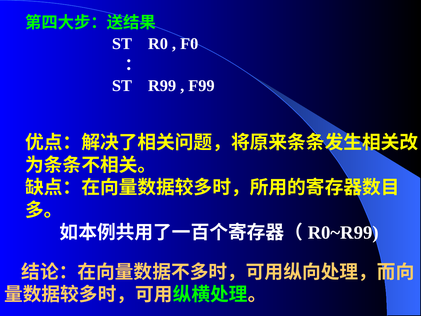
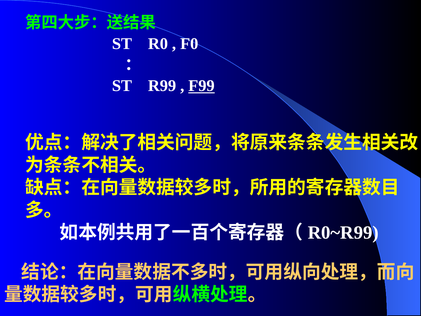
F99 underline: none -> present
